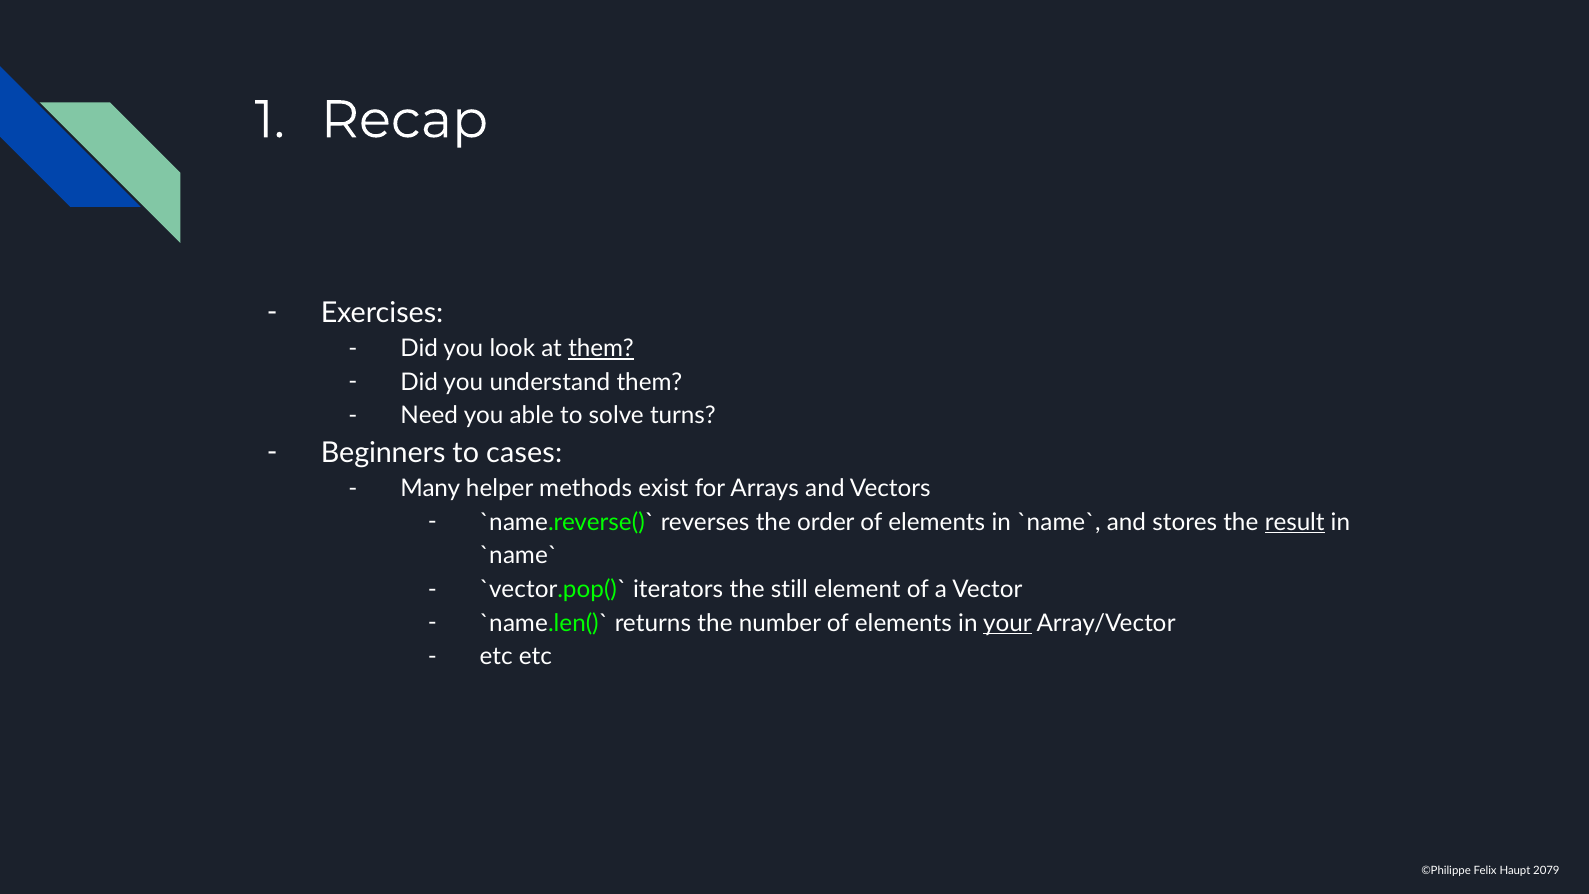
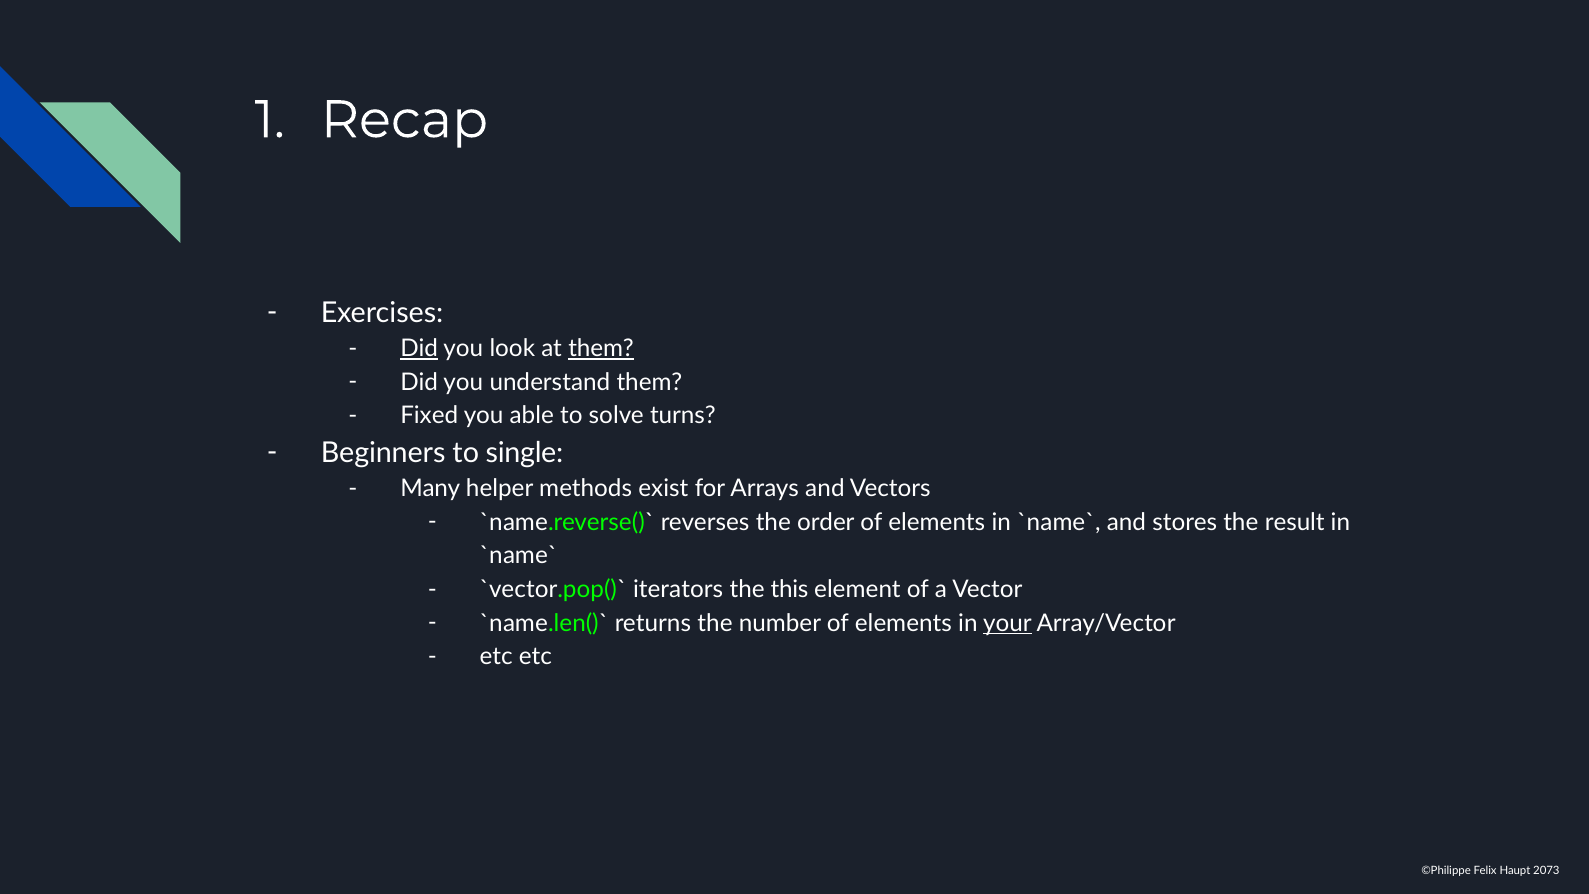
Did at (419, 348) underline: none -> present
Need: Need -> Fixed
cases: cases -> single
result underline: present -> none
still: still -> this
2079: 2079 -> 2073
